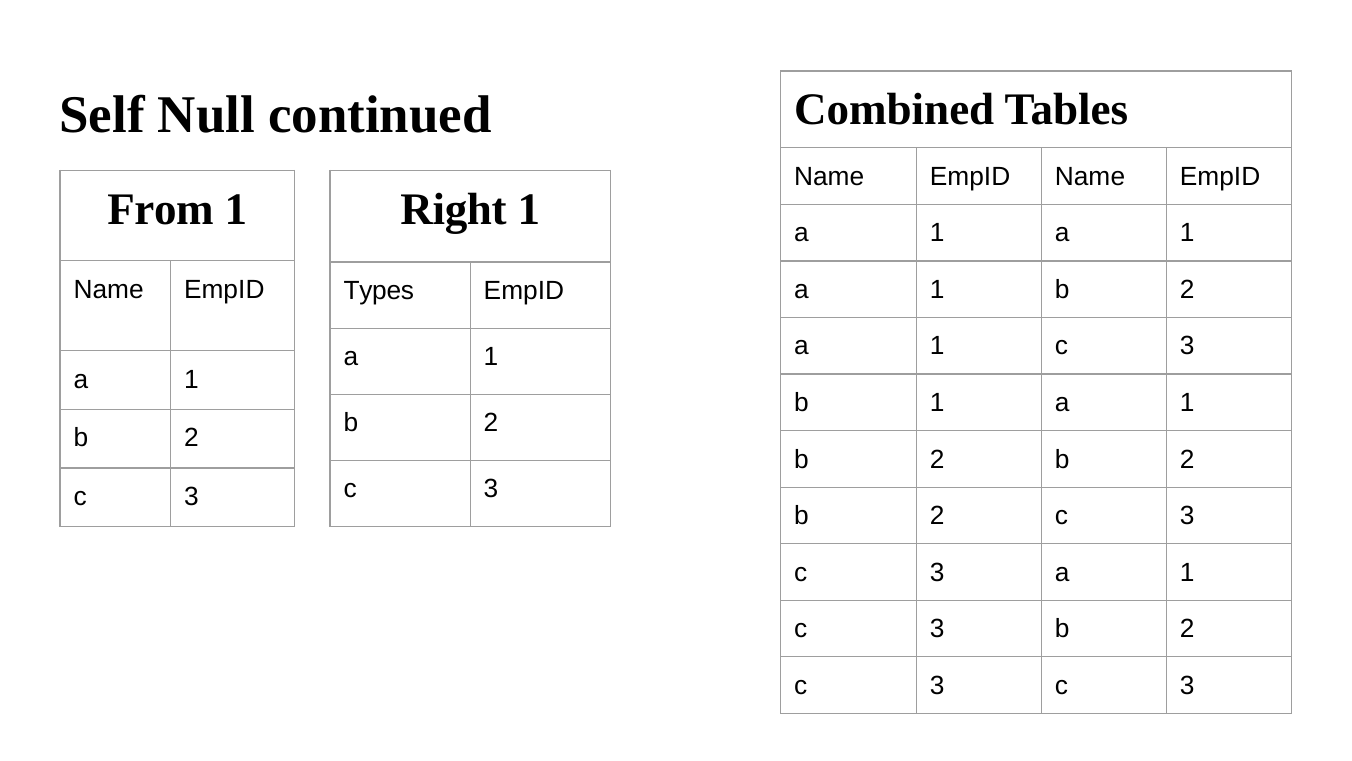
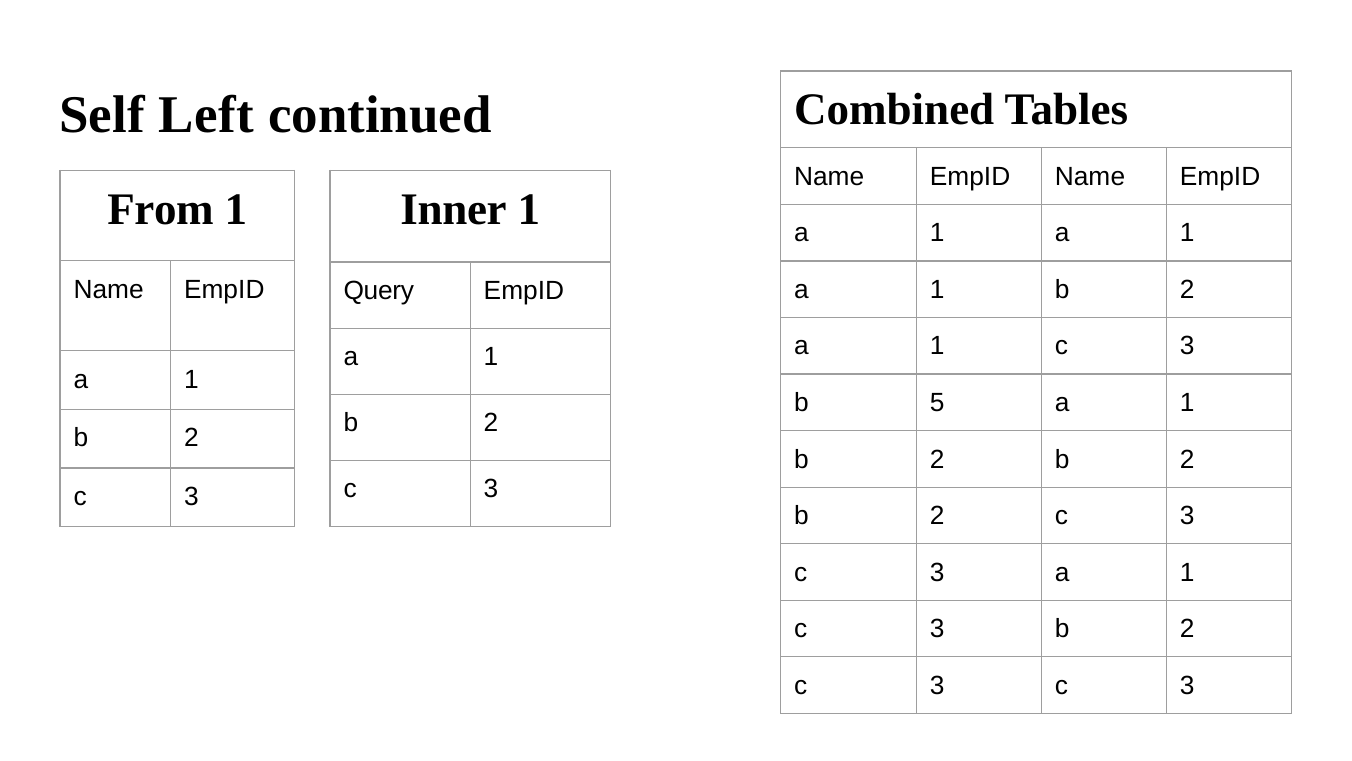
Null: Null -> Left
Right: Right -> Inner
Types: Types -> Query
b 1: 1 -> 5
